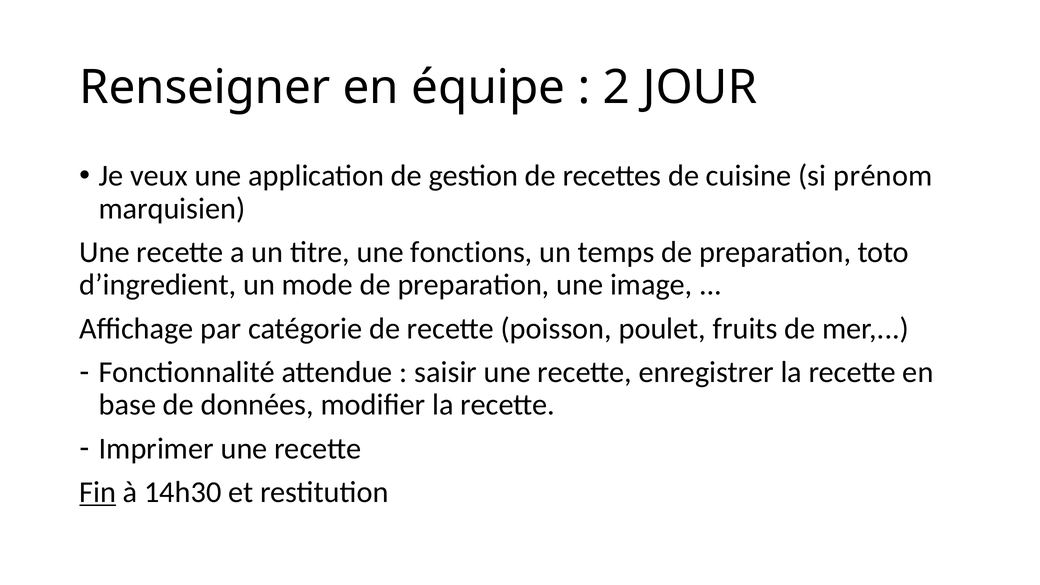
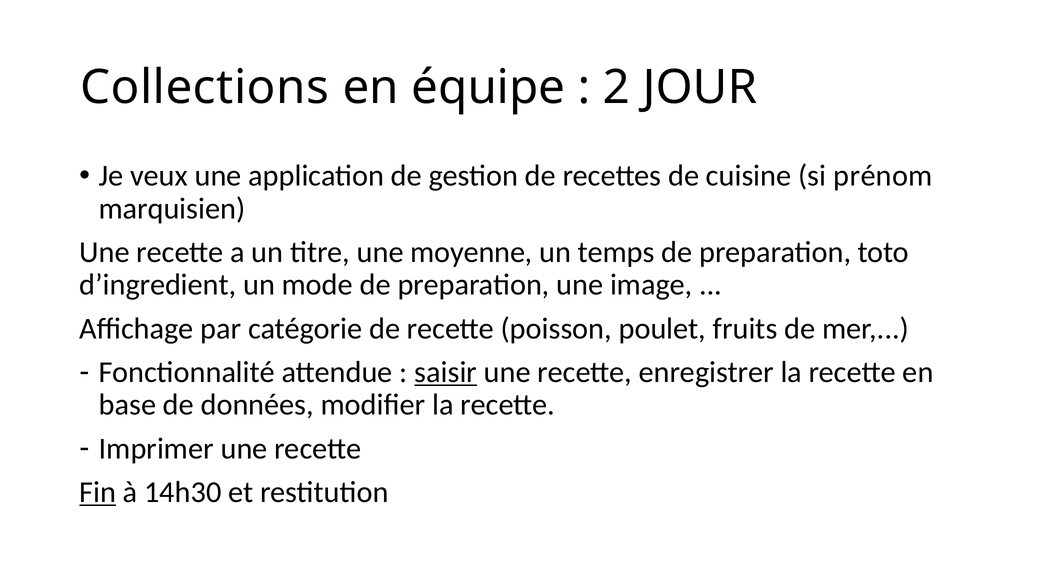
Renseigner: Renseigner -> Collections
fonctions: fonctions -> moyenne
saisir underline: none -> present
